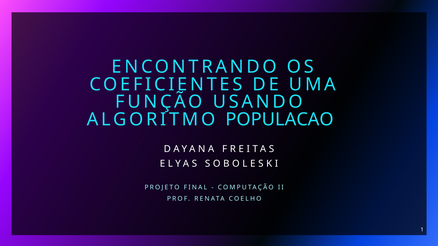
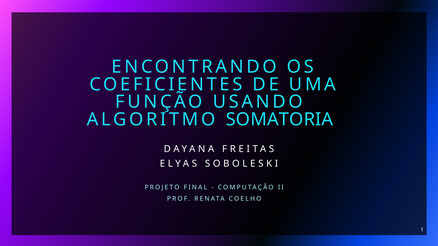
POPULACAO: POPULACAO -> SOMATORIA
